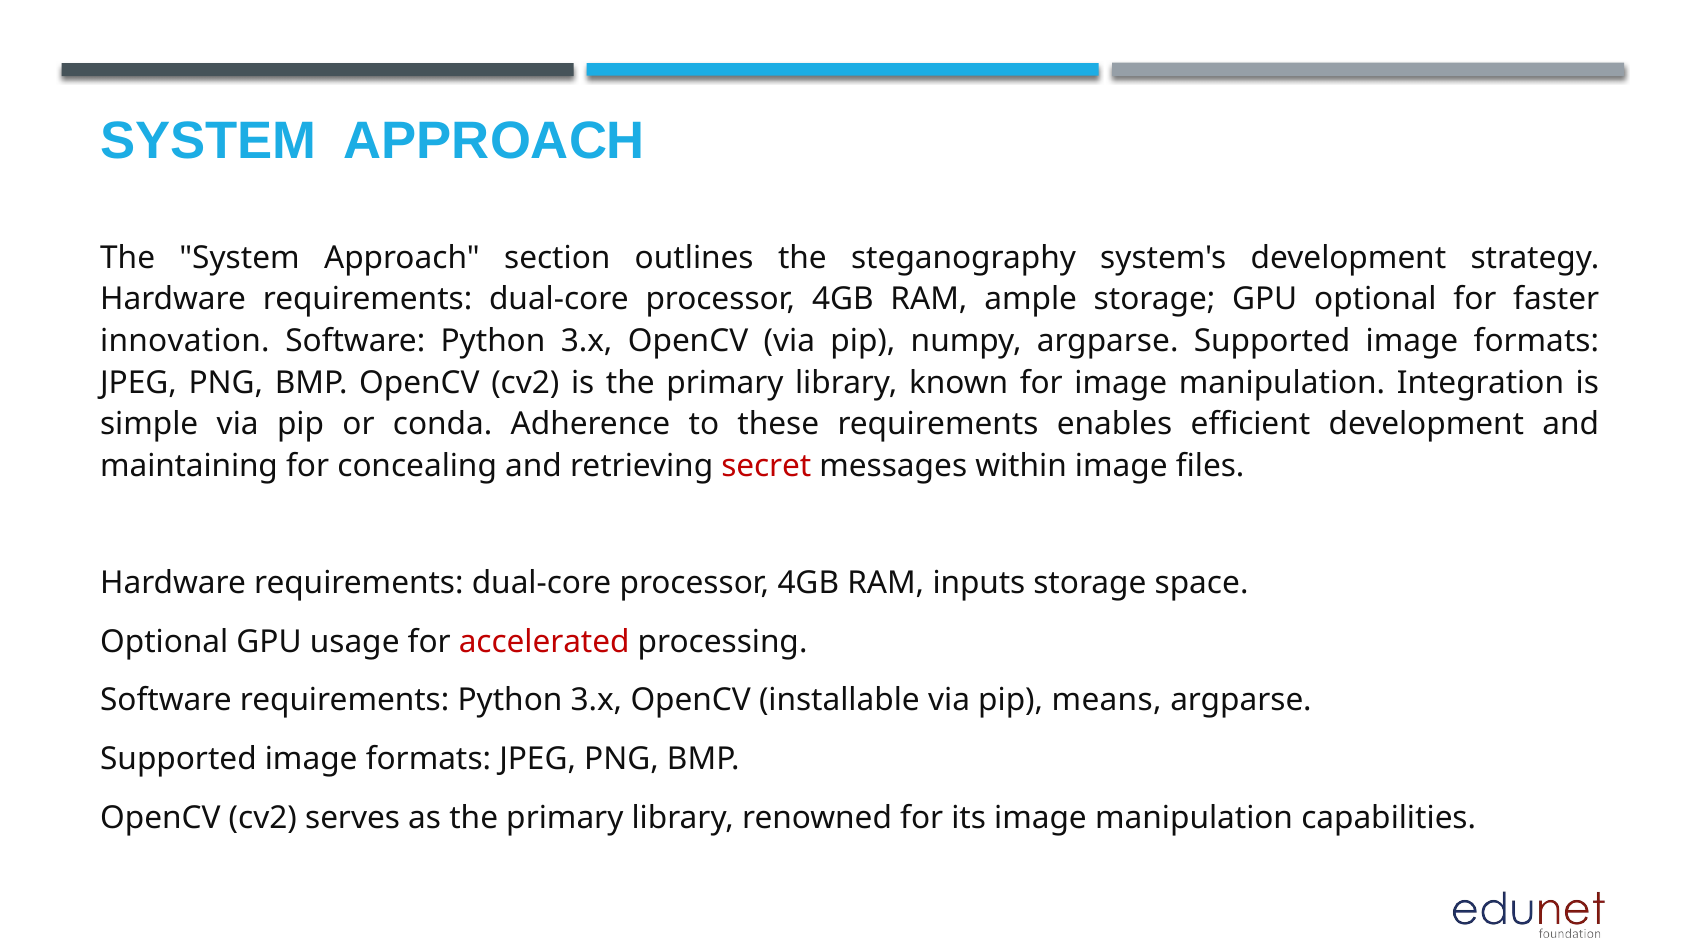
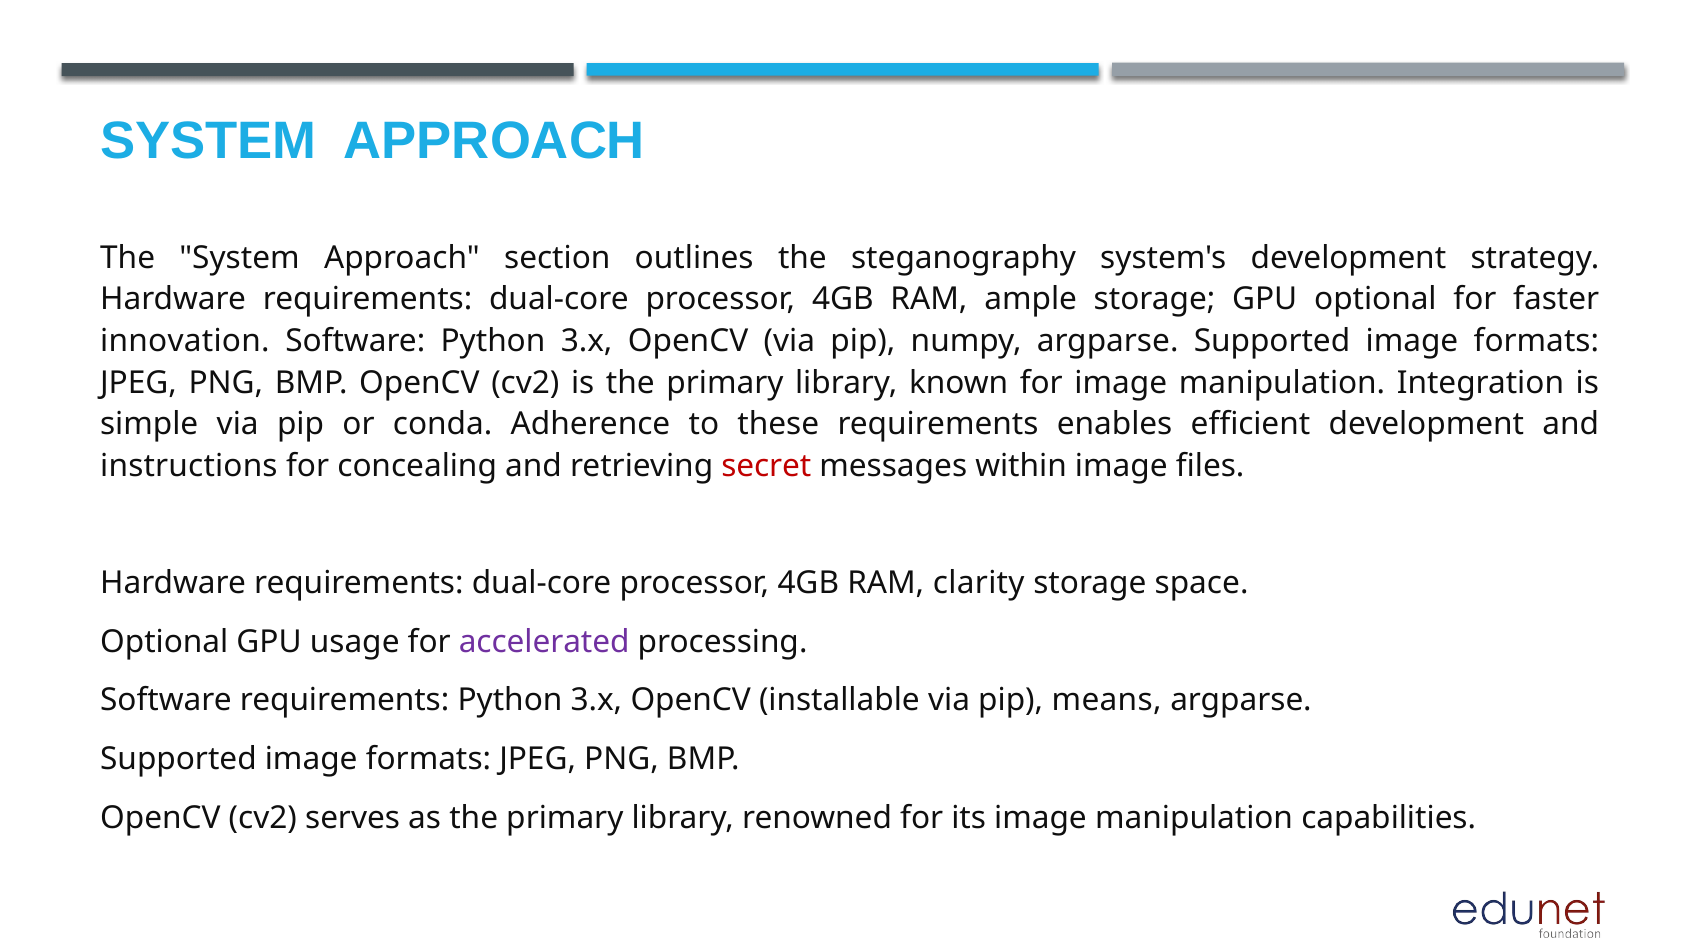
maintaining: maintaining -> instructions
inputs: inputs -> clarity
accelerated colour: red -> purple
